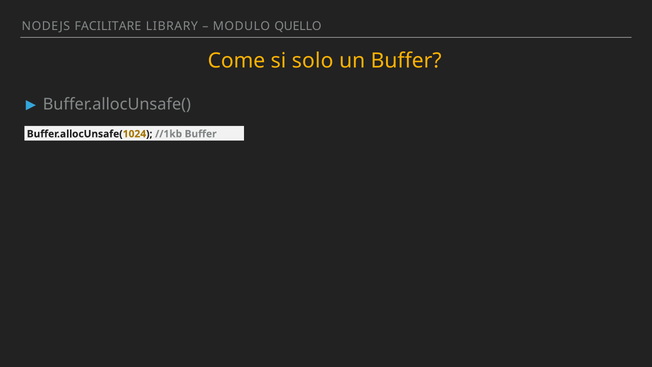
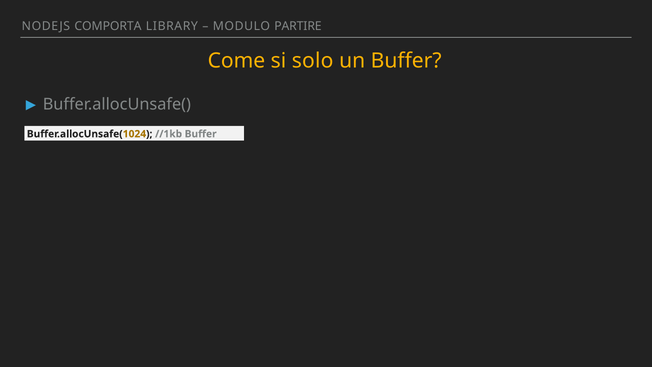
FACILITARE: FACILITARE -> COMPORTA
QUELLO: QUELLO -> PARTIRE
